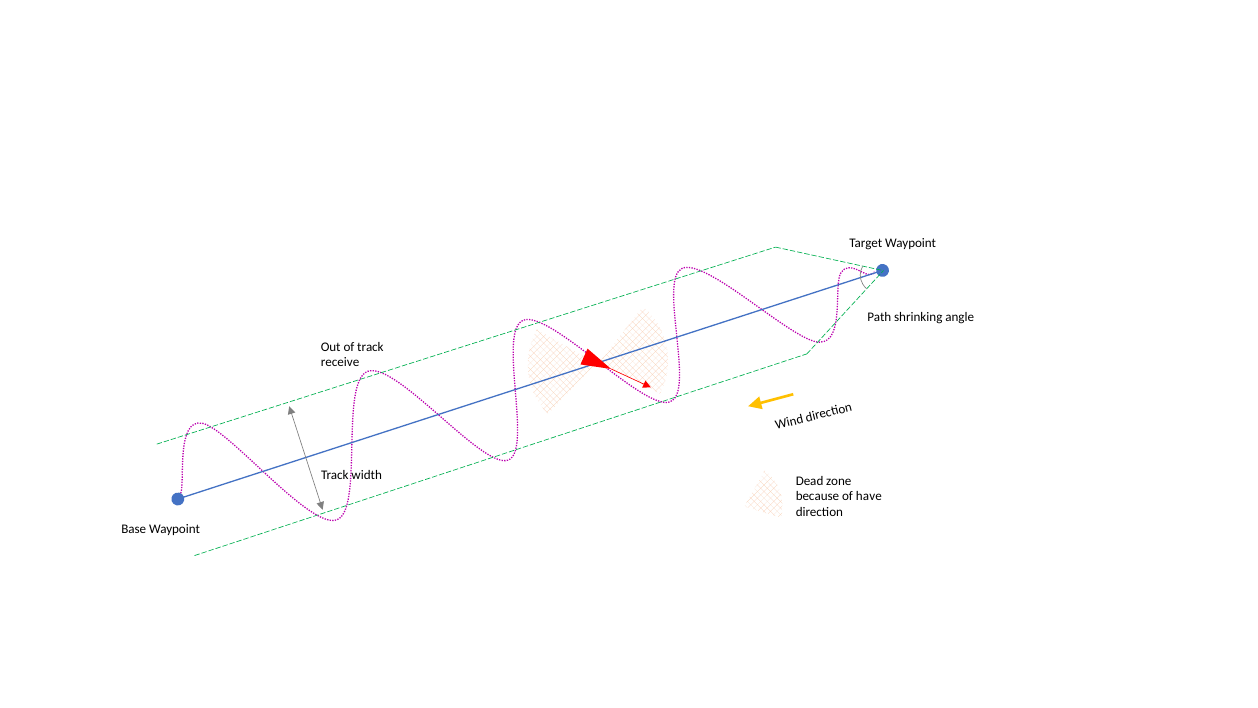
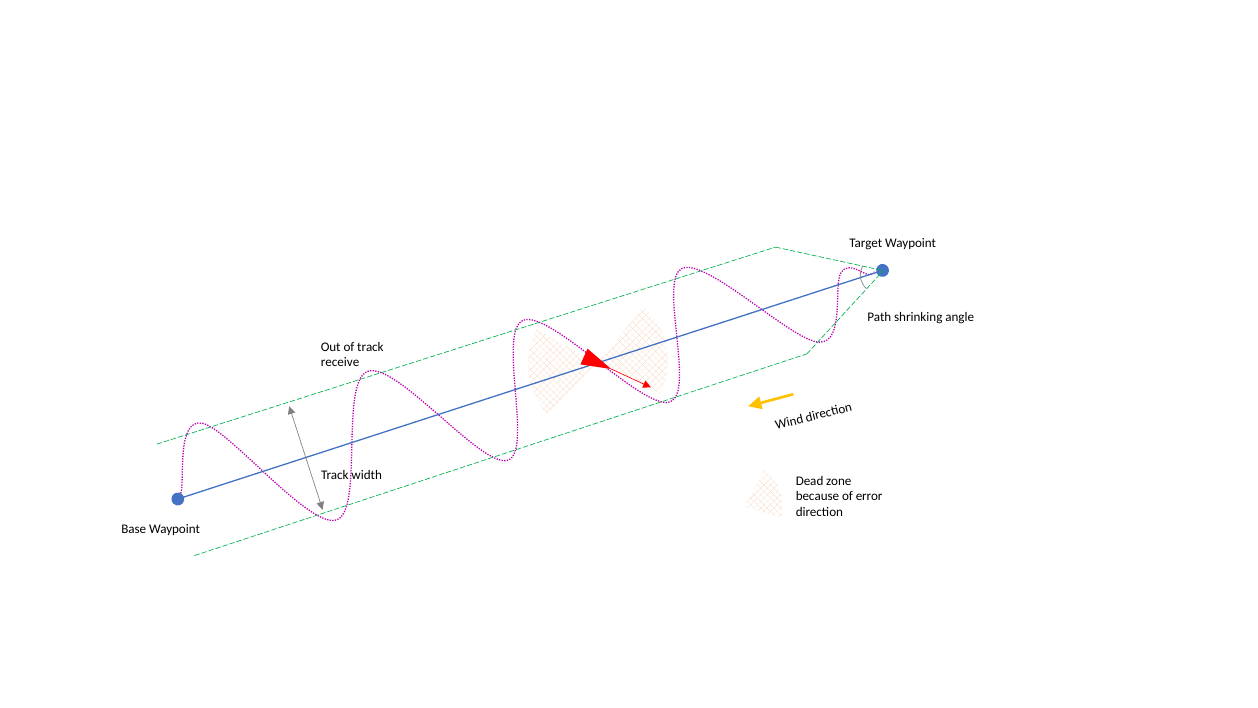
have: have -> error
